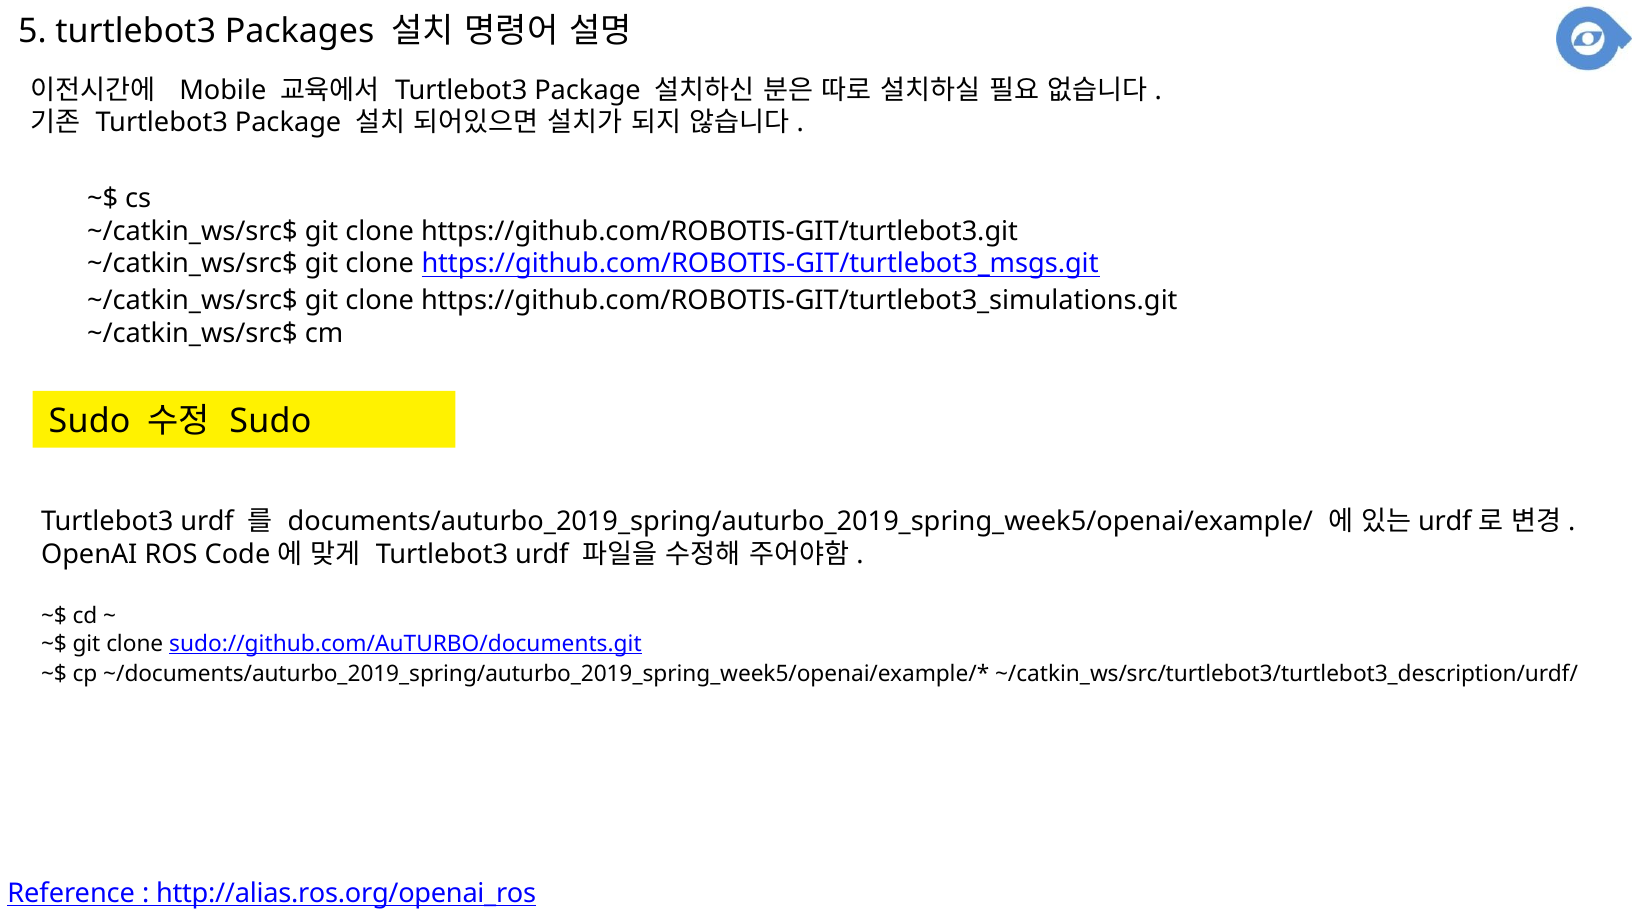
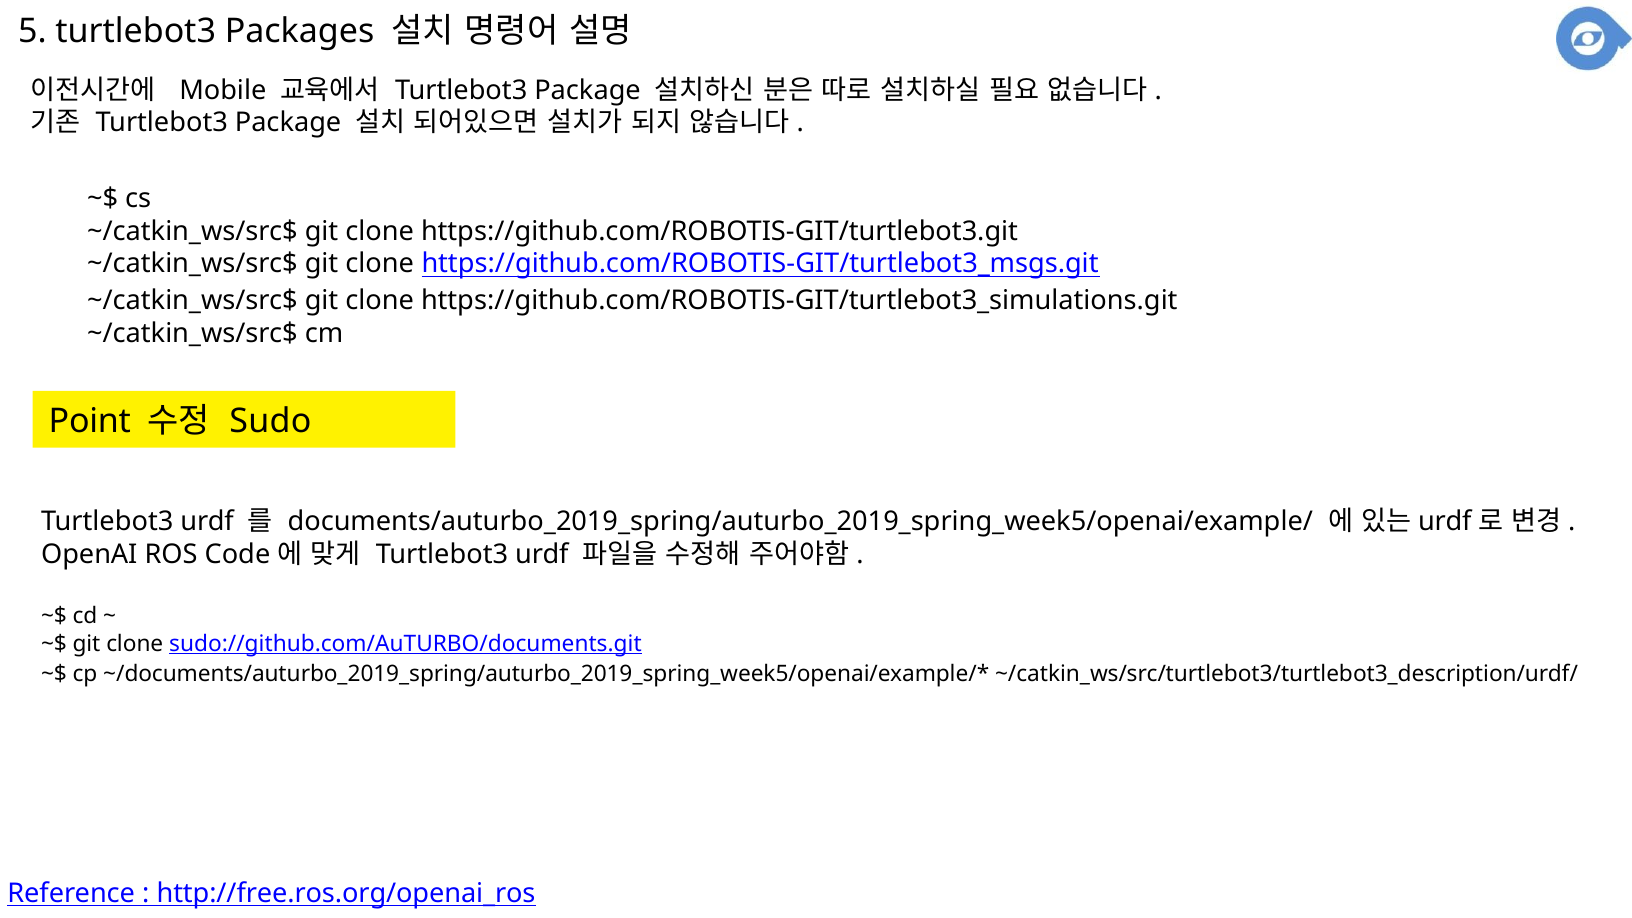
Sudo at (90, 422): Sudo -> Point
http://alias.ros.org/openai_ros: http://alias.ros.org/openai_ros -> http://free.ros.org/openai_ros
